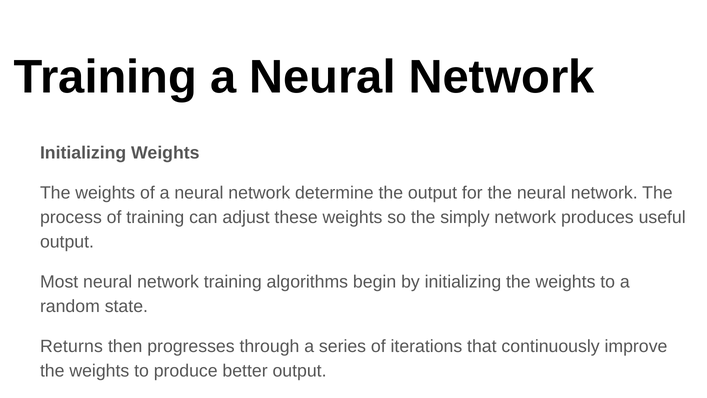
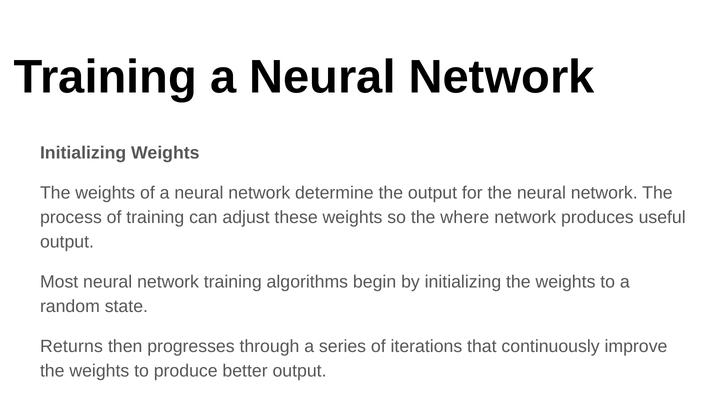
simply: simply -> where
